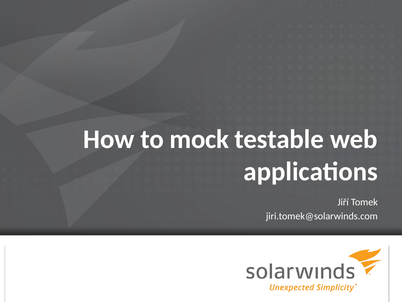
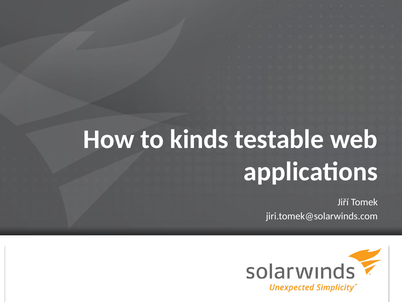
mock: mock -> kinds
